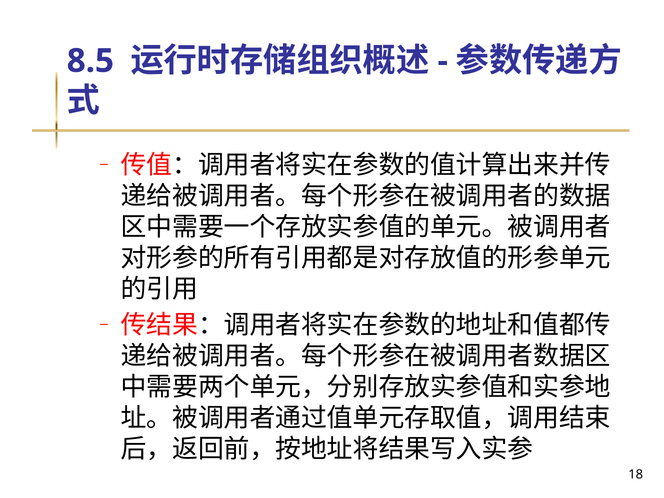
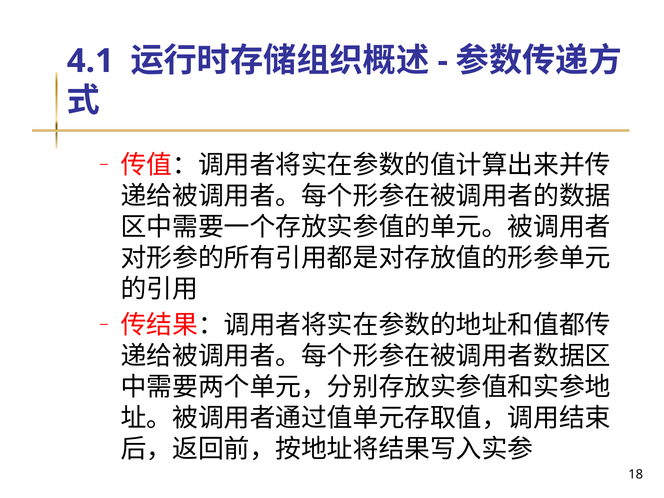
8.5: 8.5 -> 4.1
